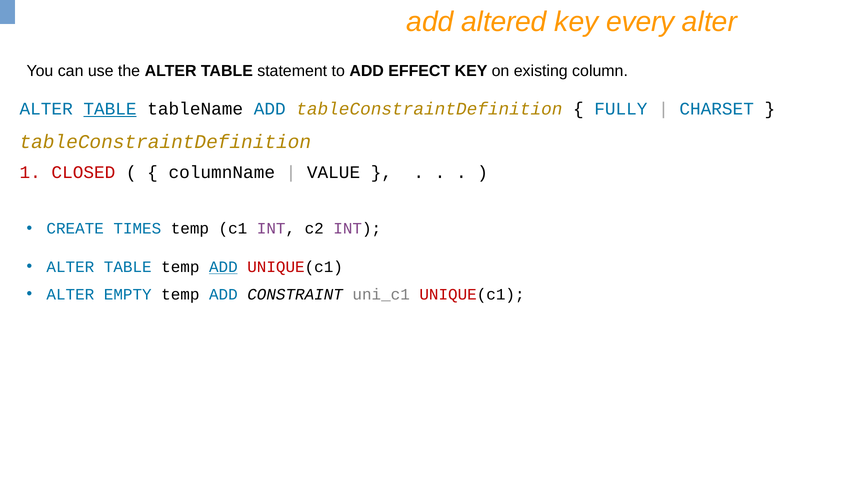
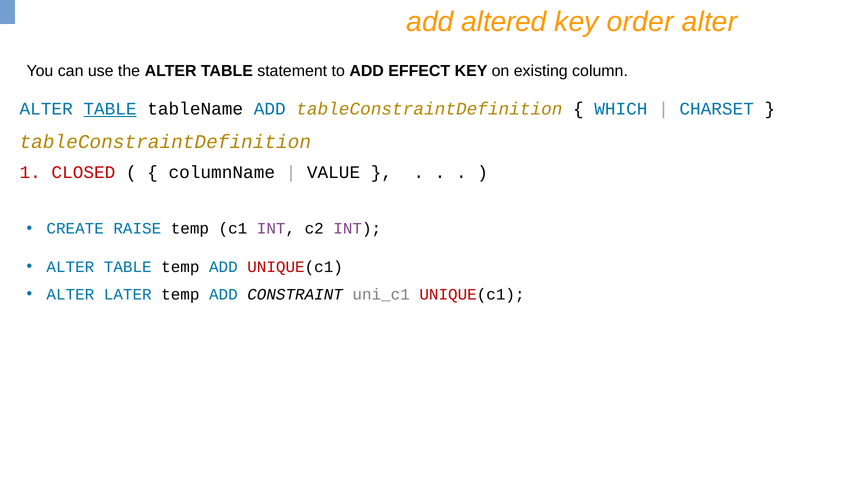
every: every -> order
FULLY: FULLY -> WHICH
TIMES: TIMES -> RAISE
ADD at (223, 267) underline: present -> none
EMPTY: EMPTY -> LATER
